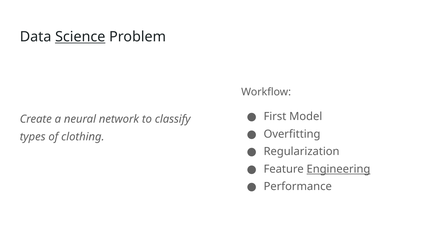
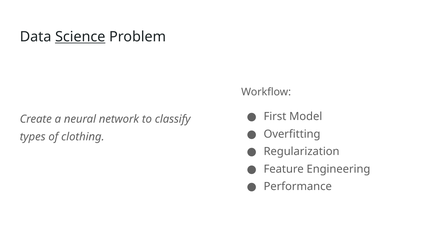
Engineering underline: present -> none
